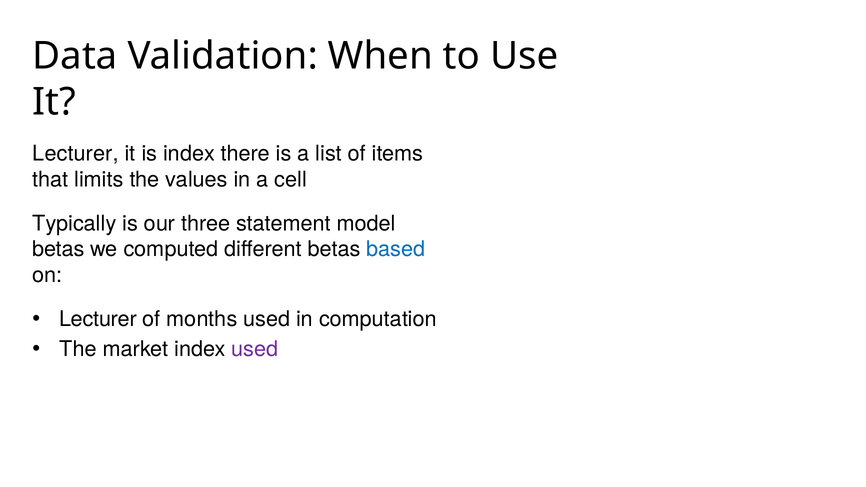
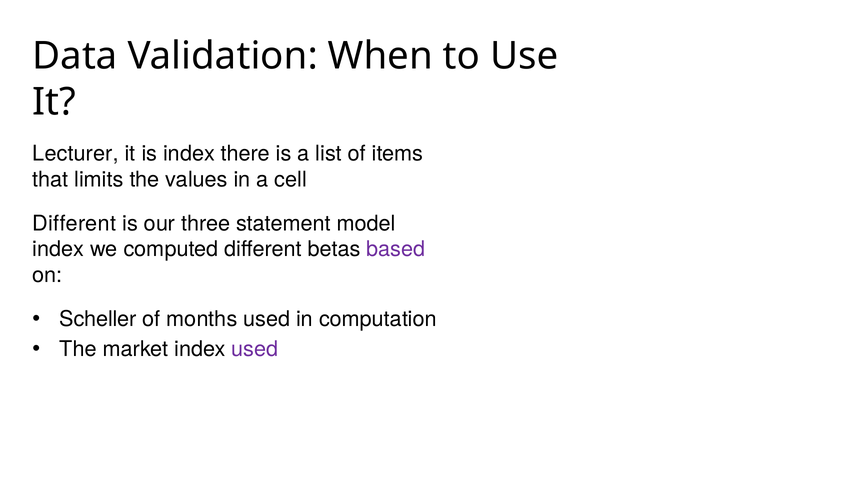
Typically at (74, 223): Typically -> Different
betas at (58, 249): betas -> index
based colour: blue -> purple
Lecturer at (98, 319): Lecturer -> Scheller
